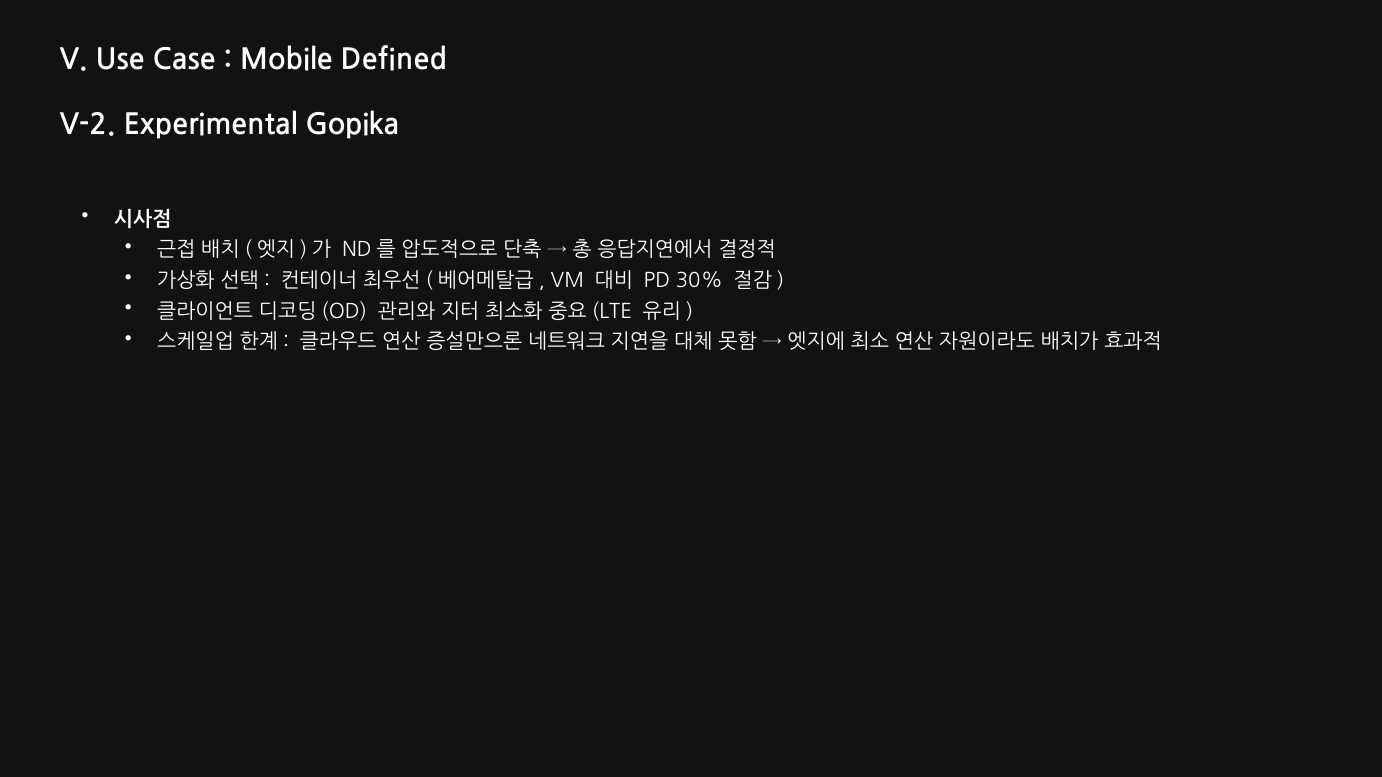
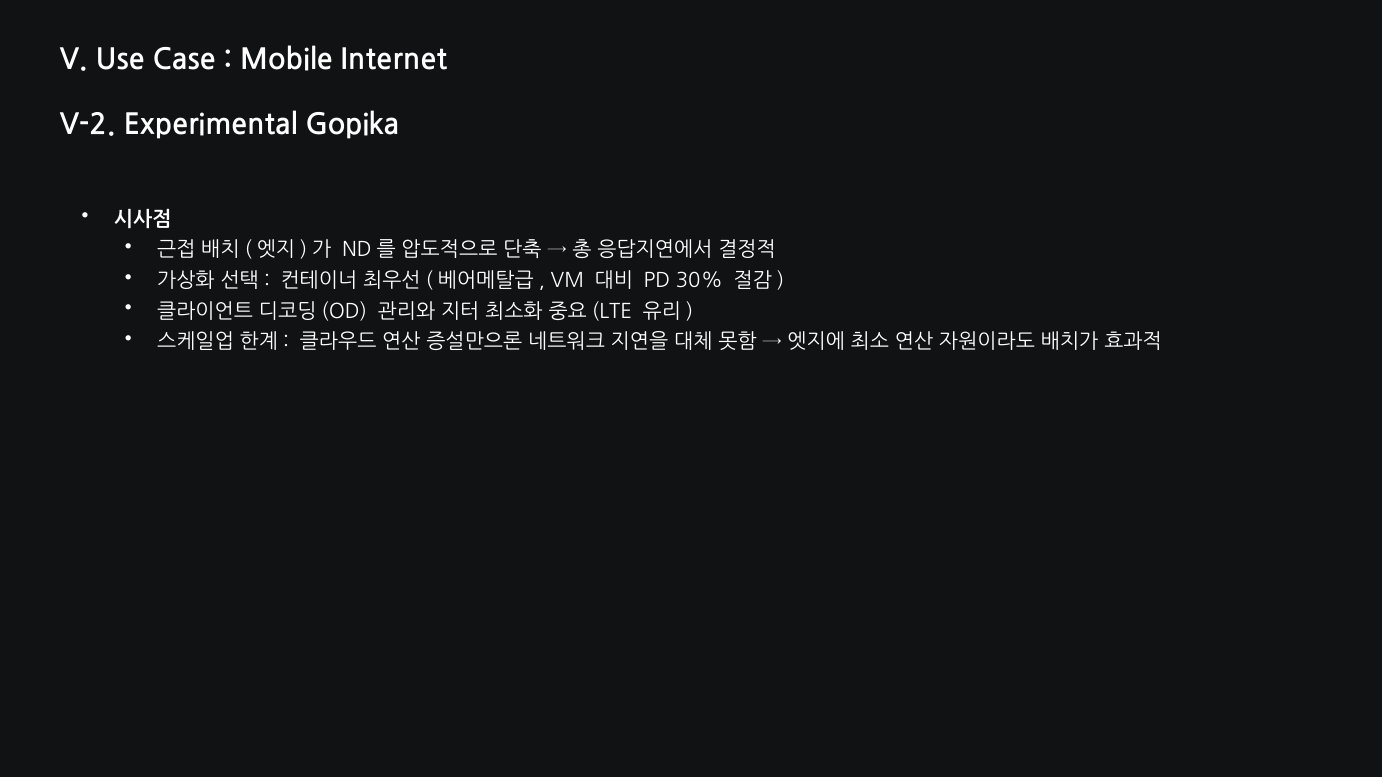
Defined: Defined -> Internet
